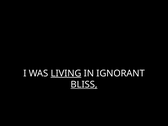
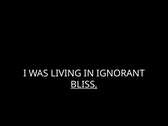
LIVING underline: present -> none
